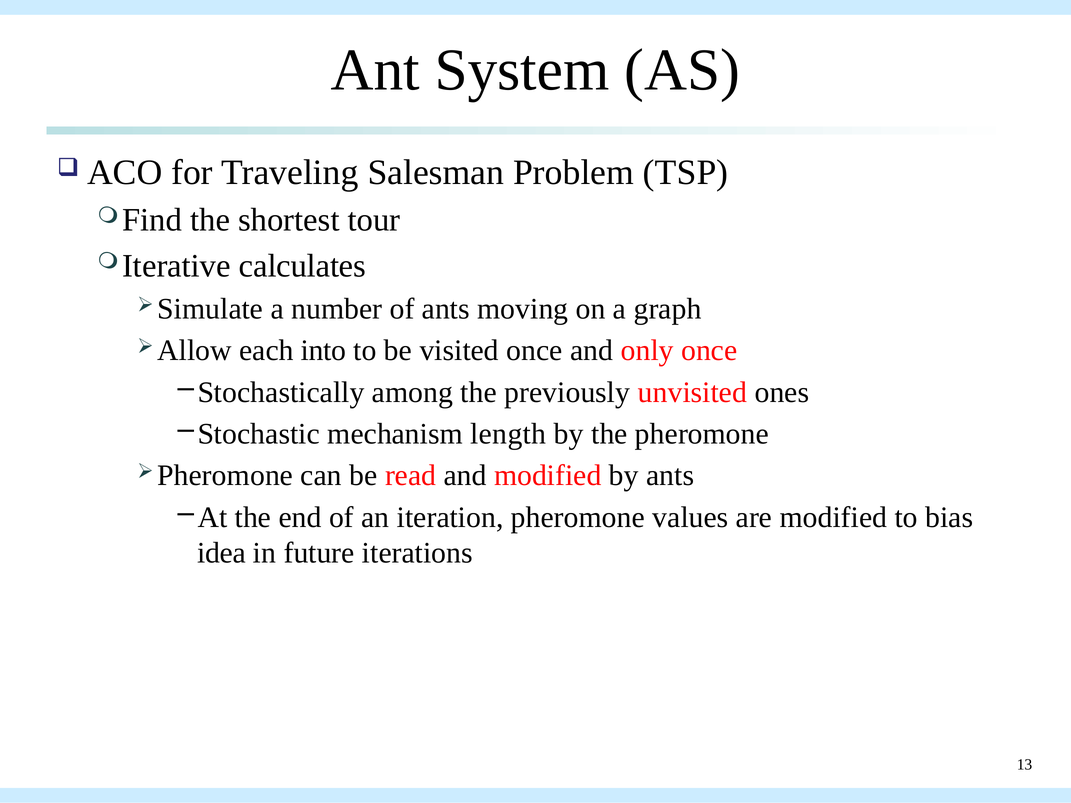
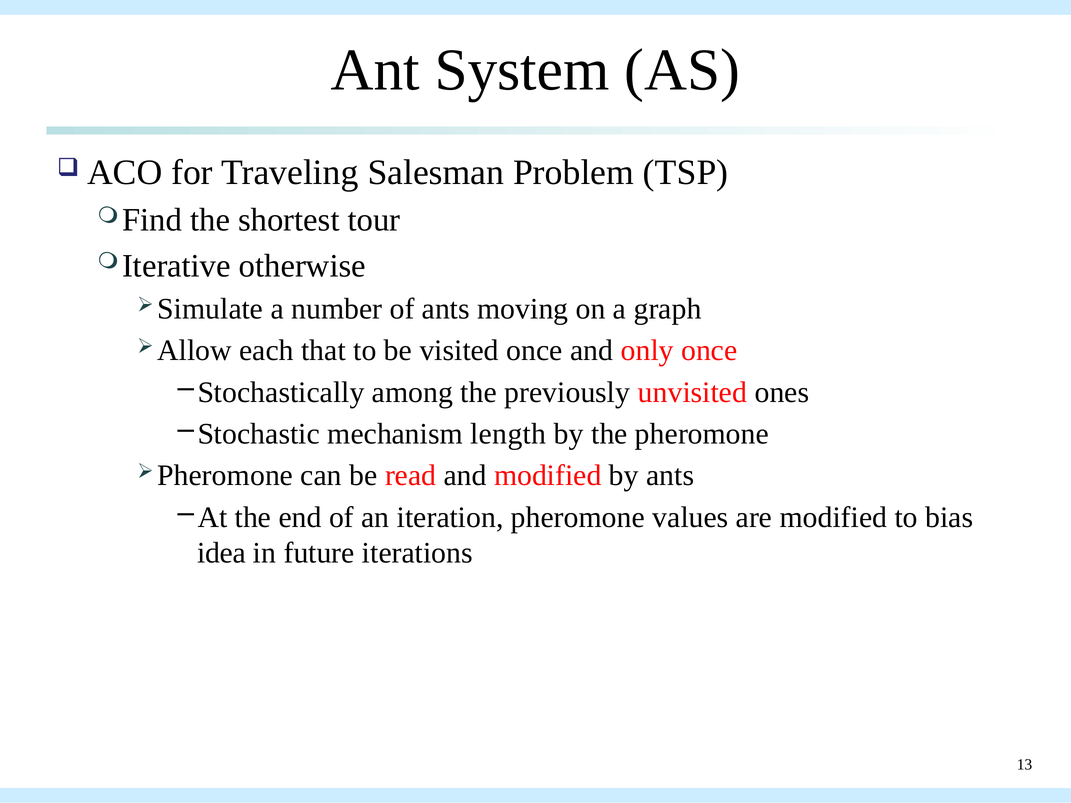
calculates: calculates -> otherwise
into: into -> that
